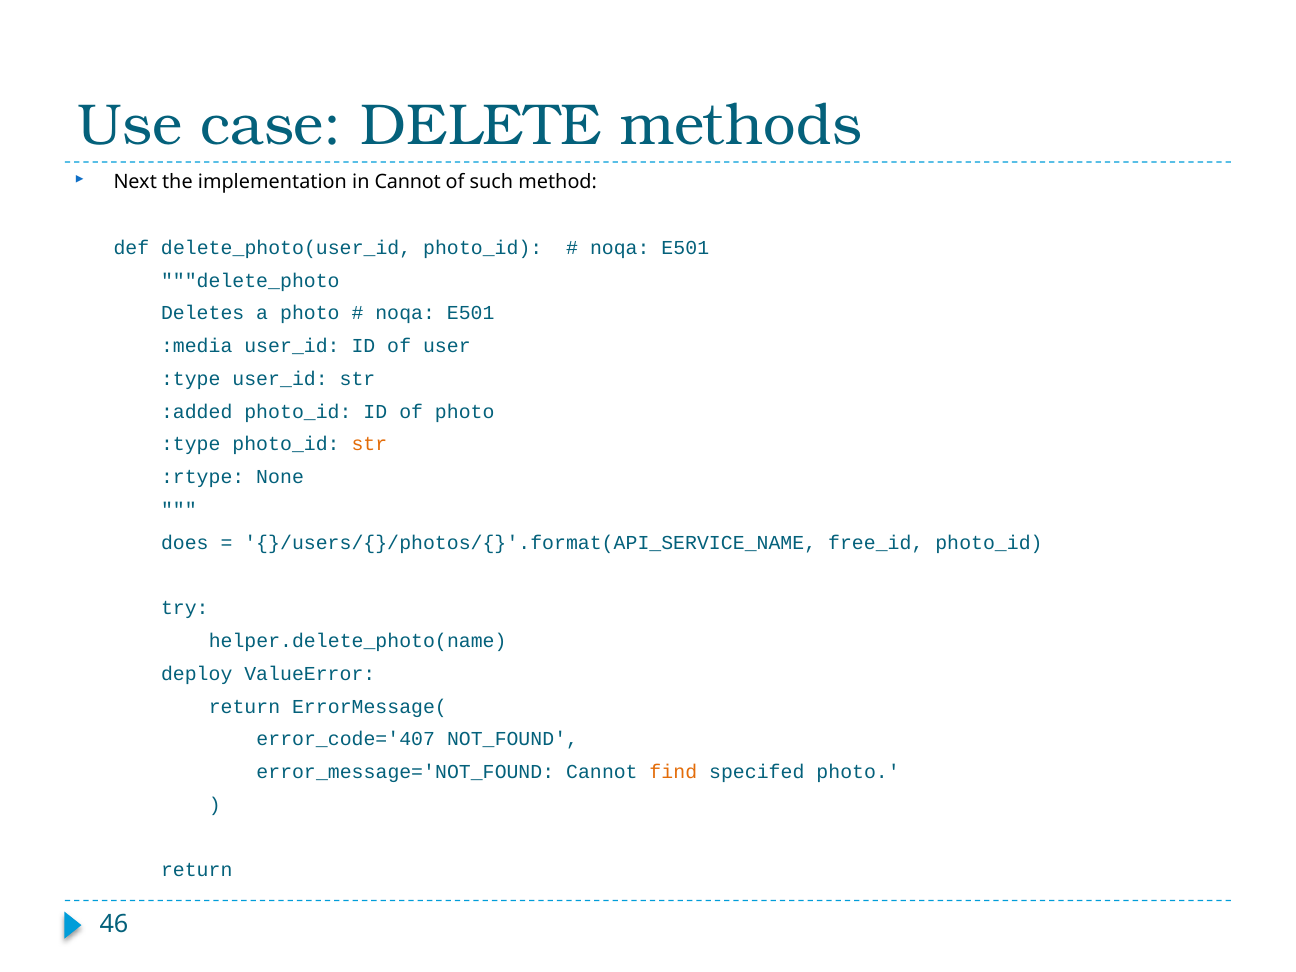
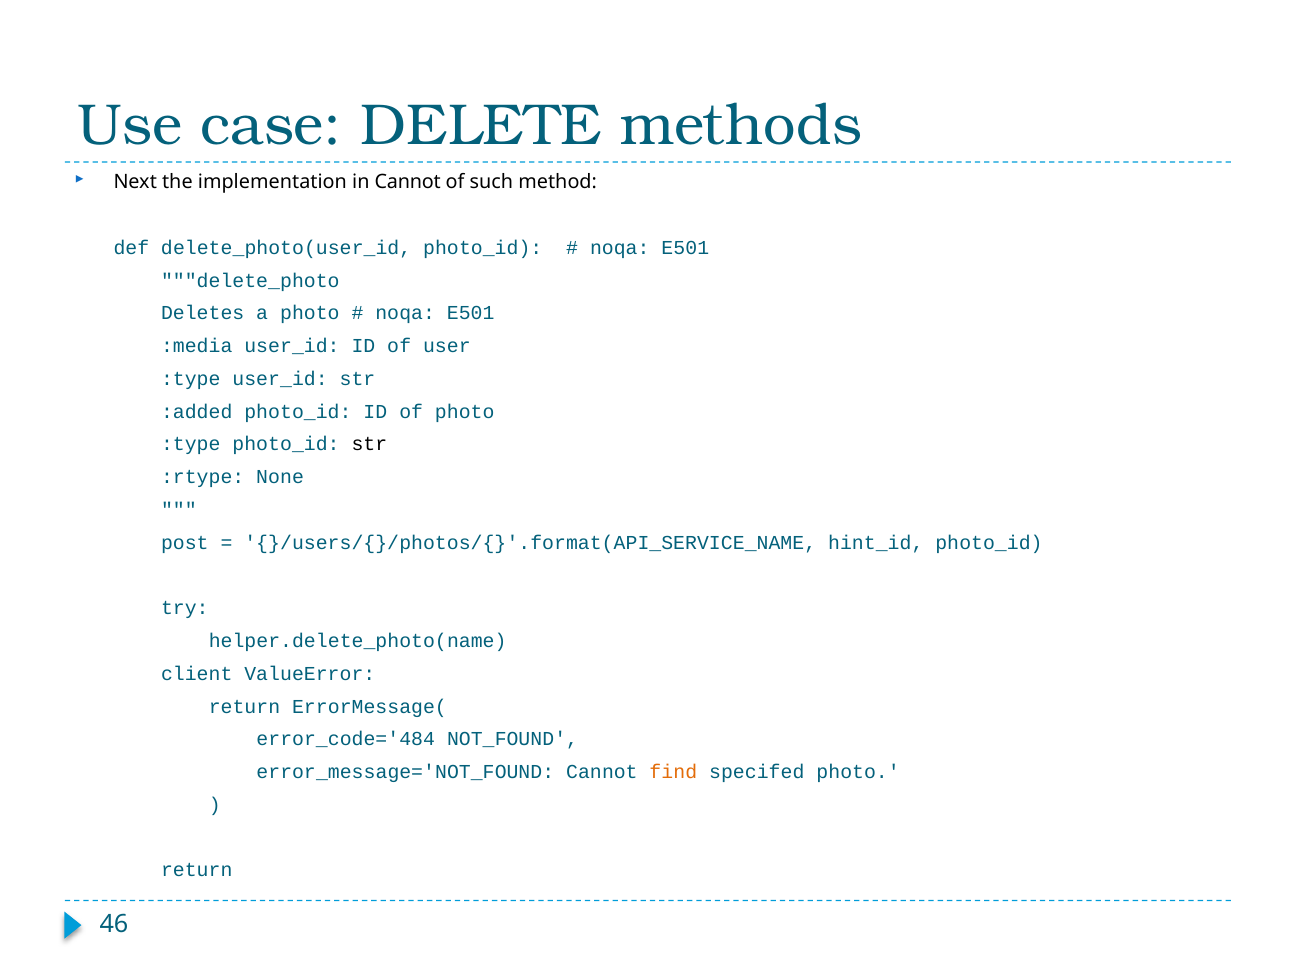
str at (369, 444) colour: orange -> black
does: does -> post
free_id: free_id -> hint_id
deploy: deploy -> client
error_code='407: error_code='407 -> error_code='484
